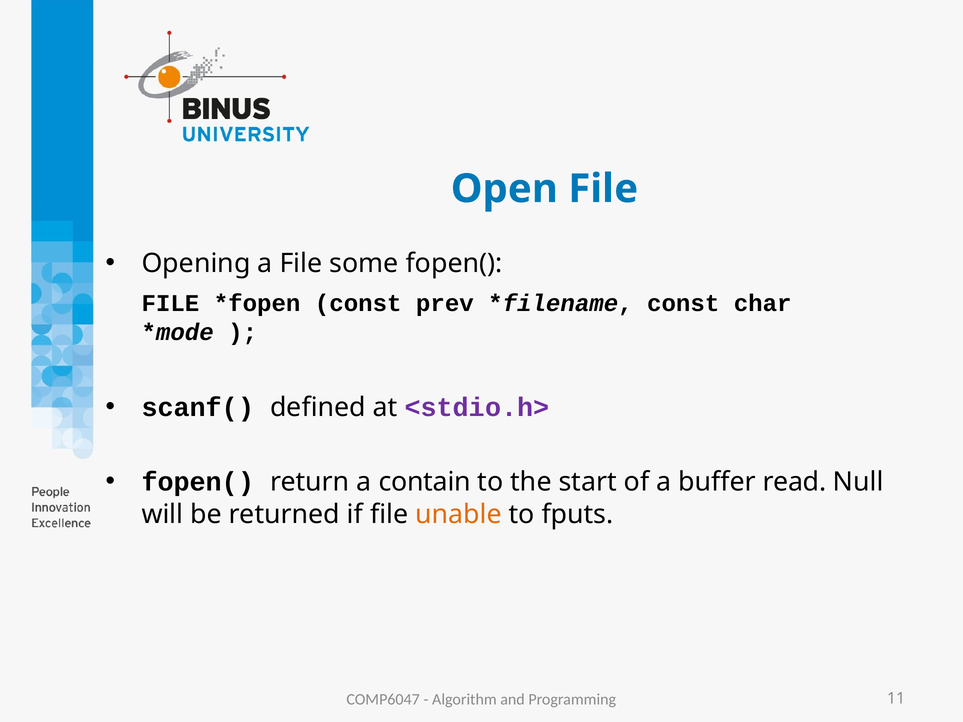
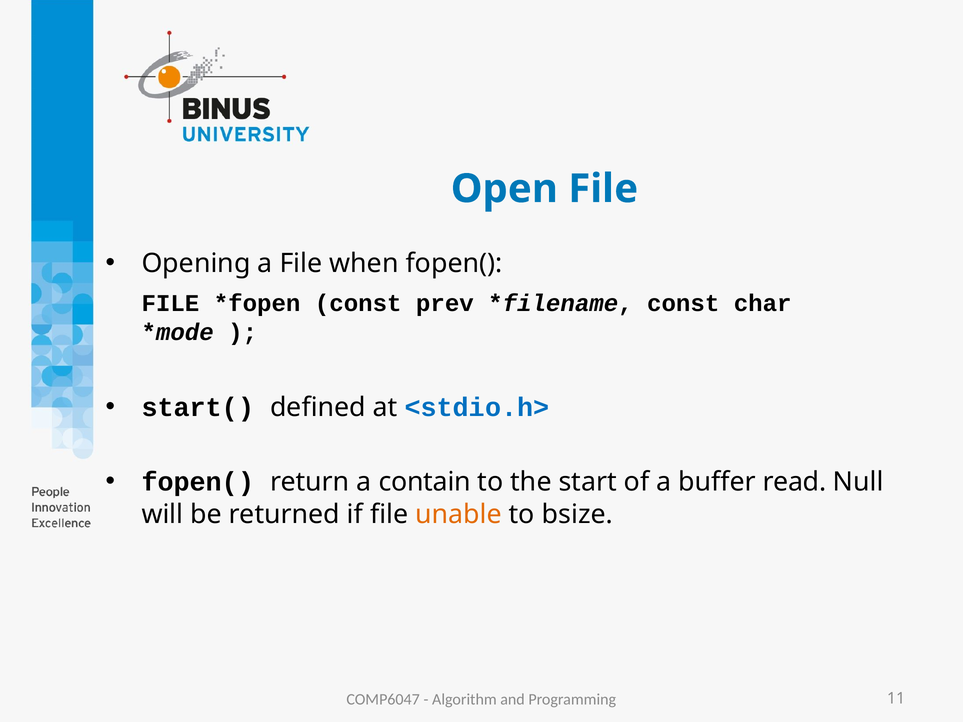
some: some -> when
scanf(: scanf( -> start(
<stdio.h> colour: purple -> blue
fputs: fputs -> bsize
